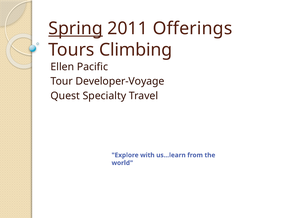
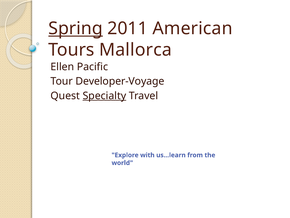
Offerings: Offerings -> American
Climbing: Climbing -> Mallorca
Specialty underline: none -> present
